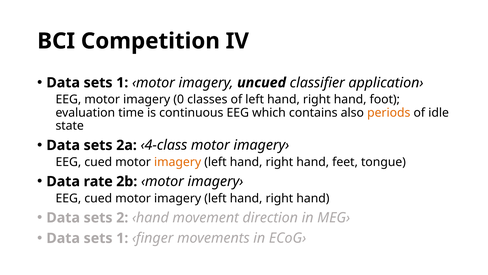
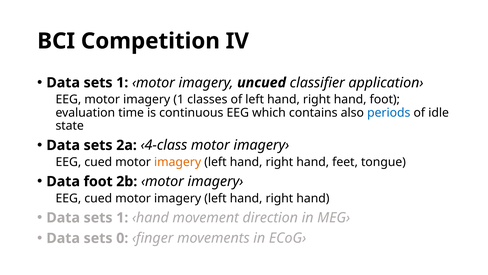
imagery 0: 0 -> 1
periods colour: orange -> blue
Data rate: rate -> foot
2 at (122, 217): 2 -> 1
1 at (122, 238): 1 -> 0
